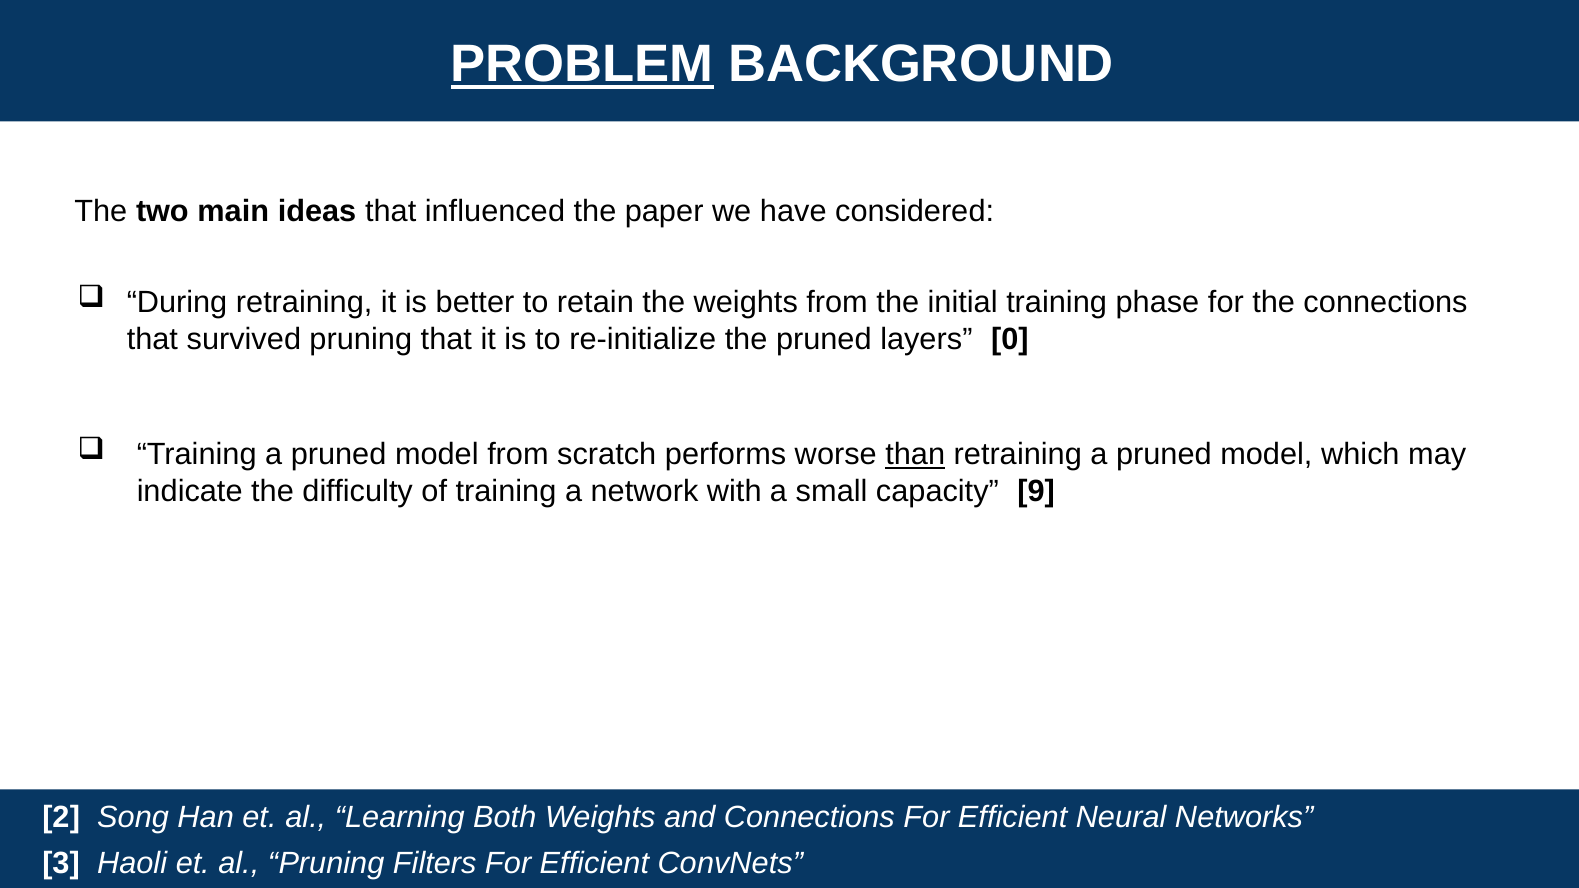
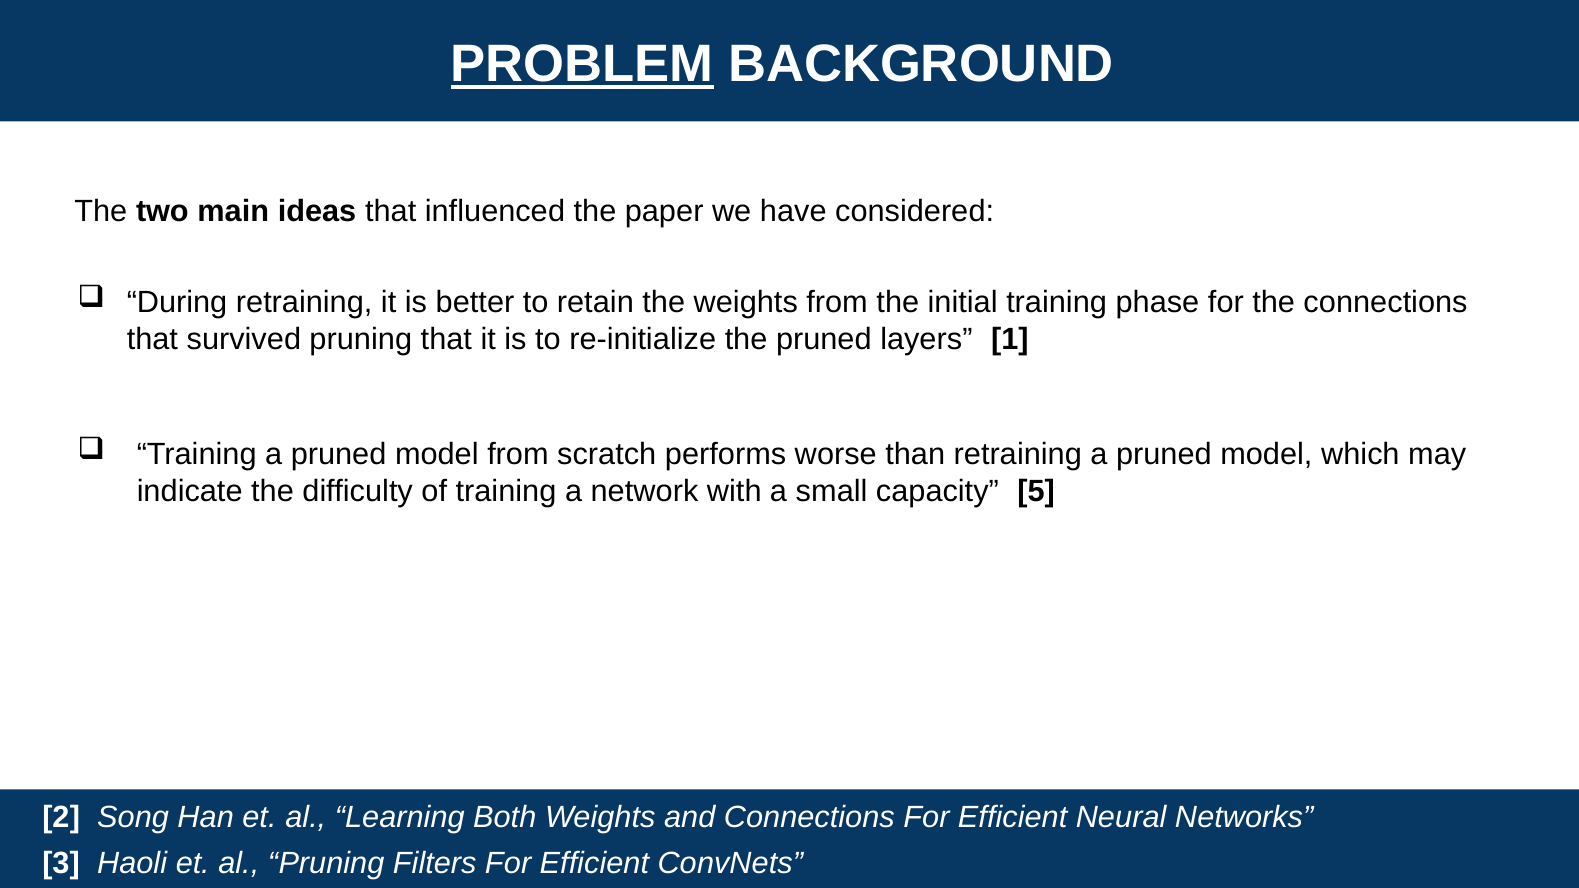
0: 0 -> 1
than underline: present -> none
9: 9 -> 5
